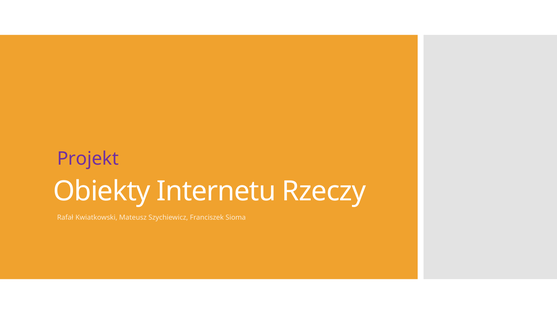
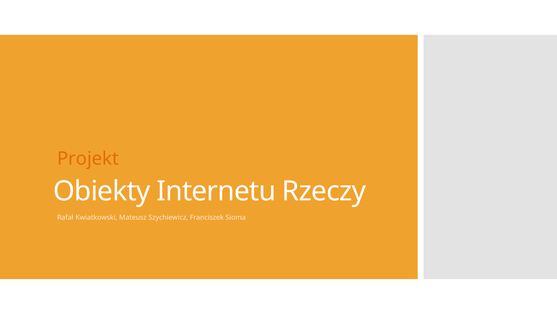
Projekt colour: purple -> orange
